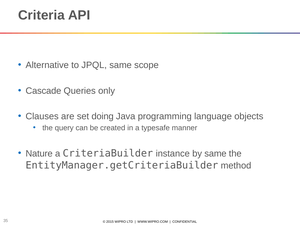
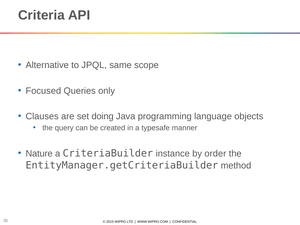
Cascade: Cascade -> Focused
by same: same -> order
